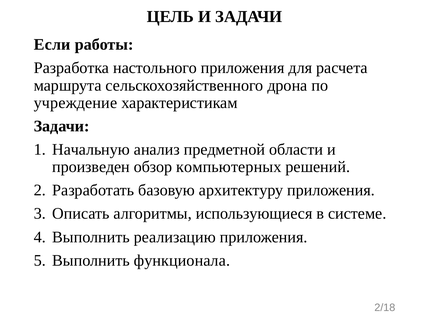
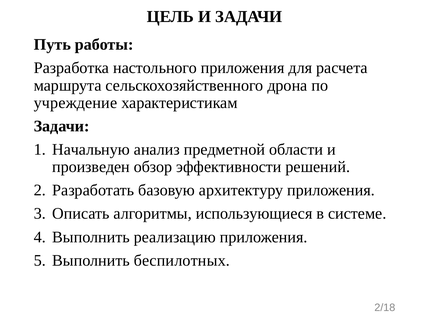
Если: Если -> Путь
компьютерных: компьютерных -> эффективности
функционала: функционала -> беспилотных
